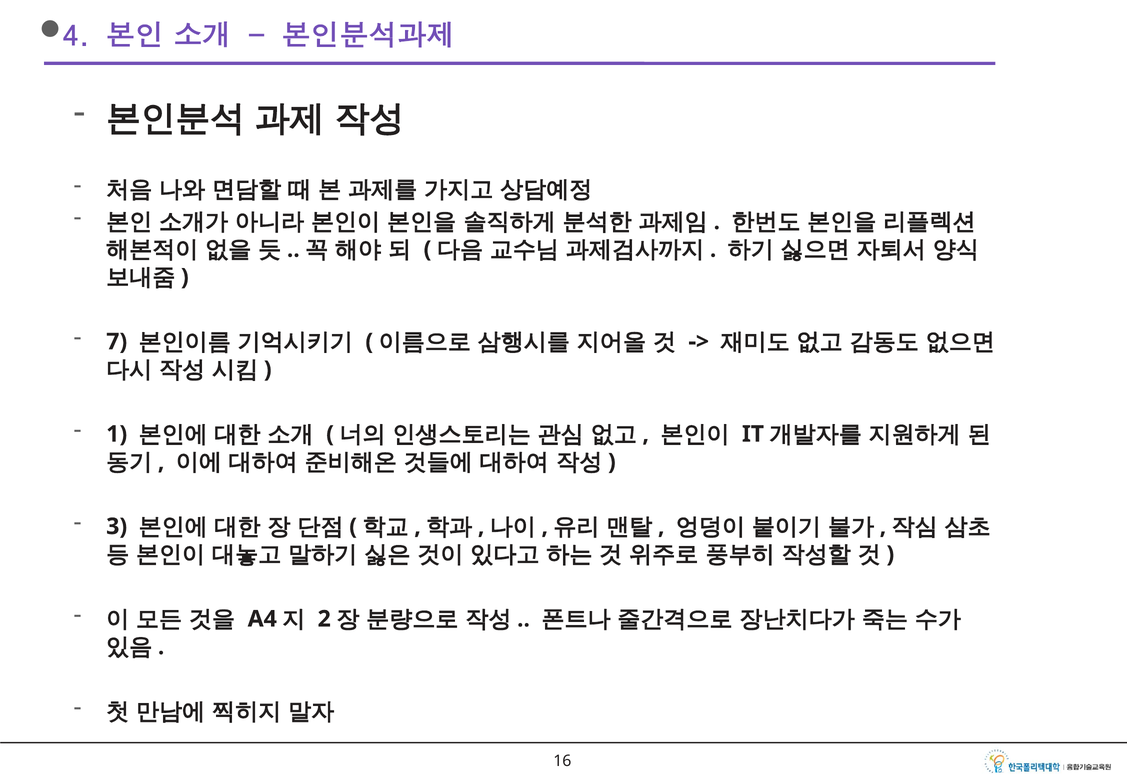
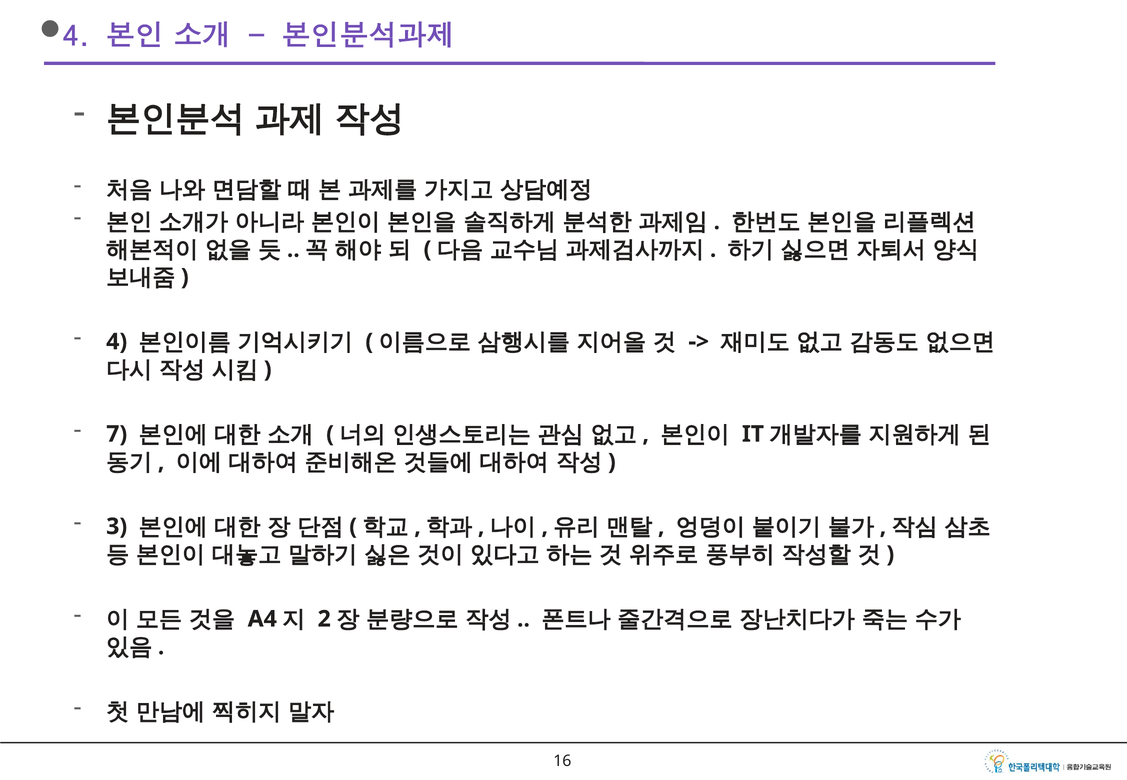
7 at (117, 342): 7 -> 4
1: 1 -> 7
